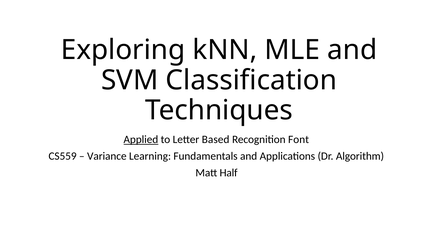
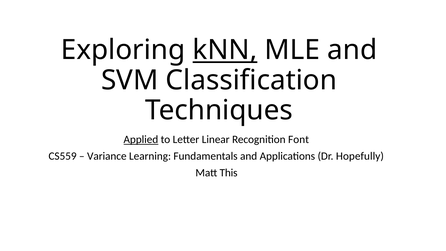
kNN underline: none -> present
Based: Based -> Linear
Algorithm: Algorithm -> Hopefully
Half: Half -> This
